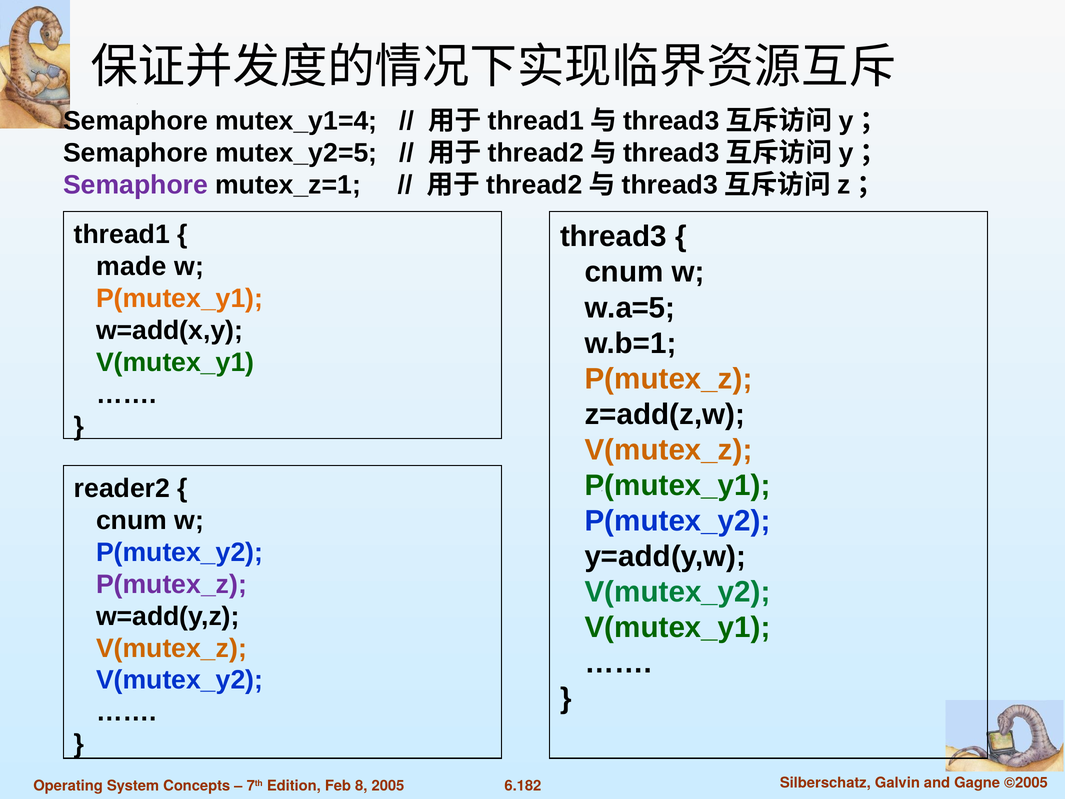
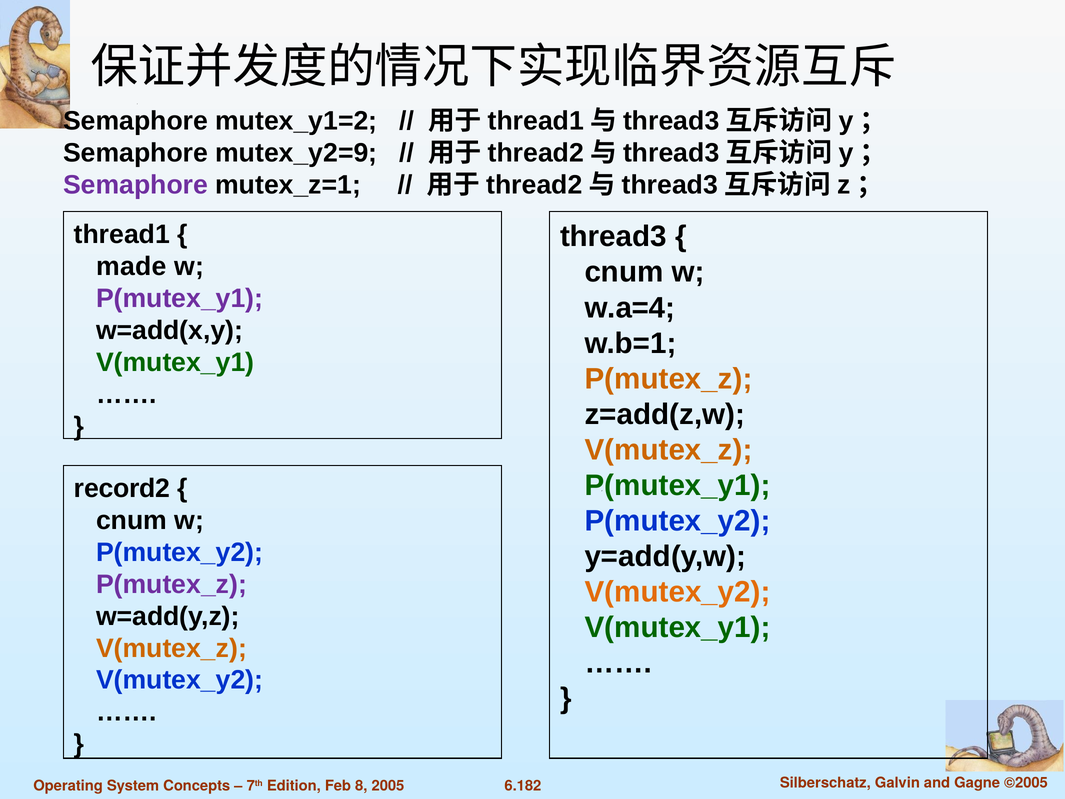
mutex_y1=4: mutex_y1=4 -> mutex_y1=2
mutex_y2=5: mutex_y2=5 -> mutex_y2=9
P(mutex_y1 at (180, 299) colour: orange -> purple
w.a=5: w.a=5 -> w.a=4
reader2: reader2 -> record2
V(mutex_y2 at (678, 592) colour: green -> orange
